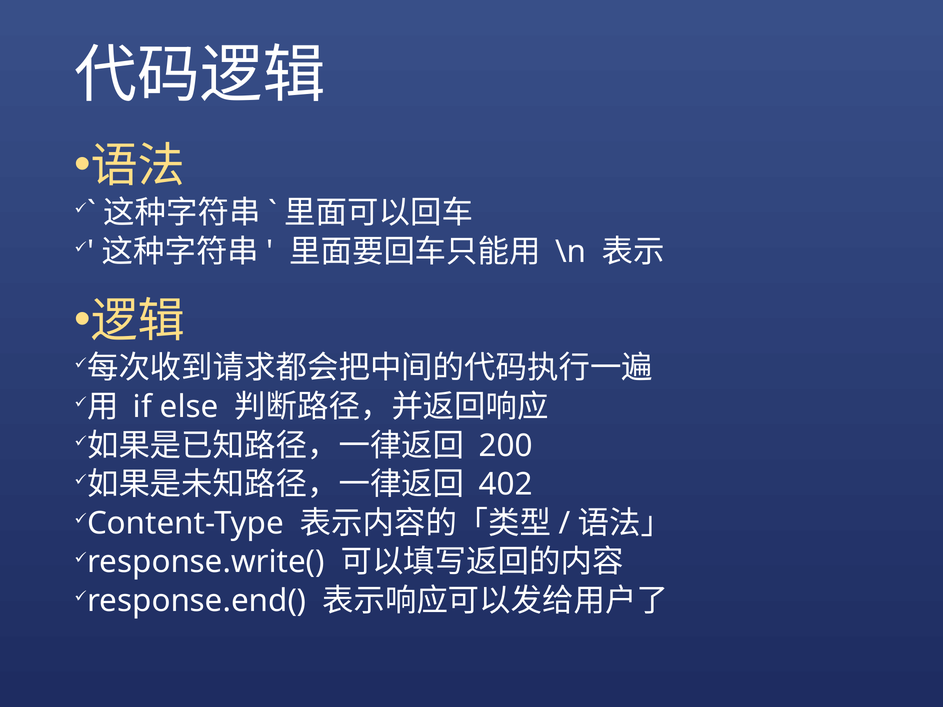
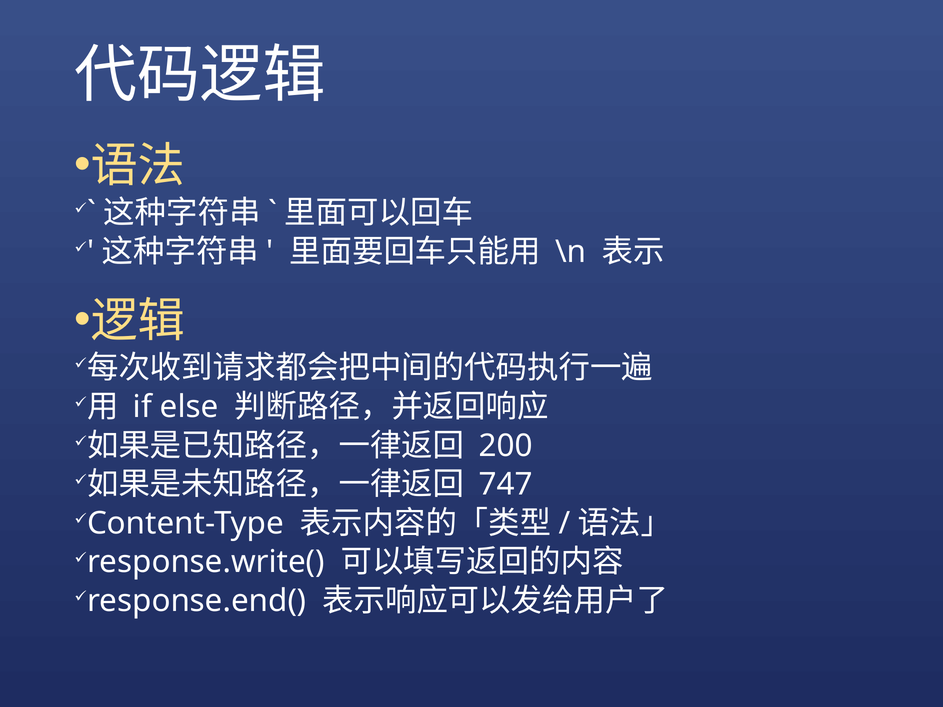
402: 402 -> 747
